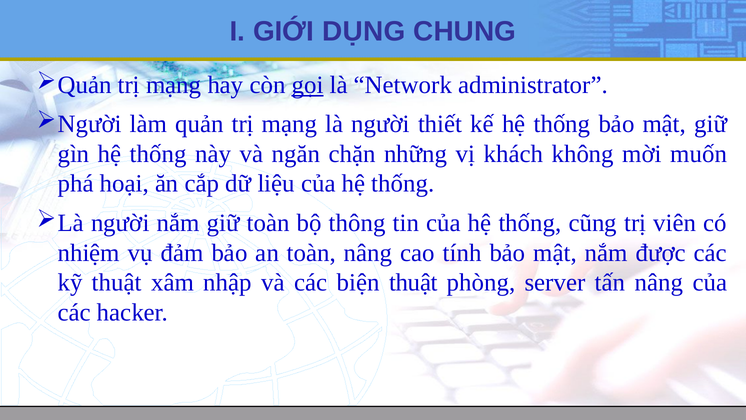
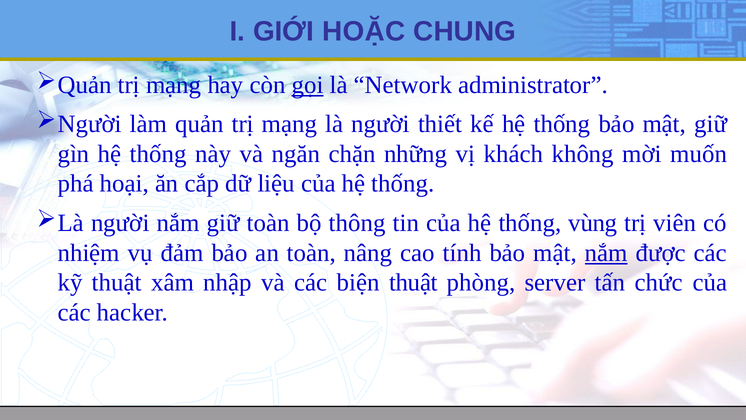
DỤNG: DỤNG -> HOẶC
cũng: cũng -> vùng
nắm at (606, 253) underline: none -> present
tấn nâng: nâng -> chức
